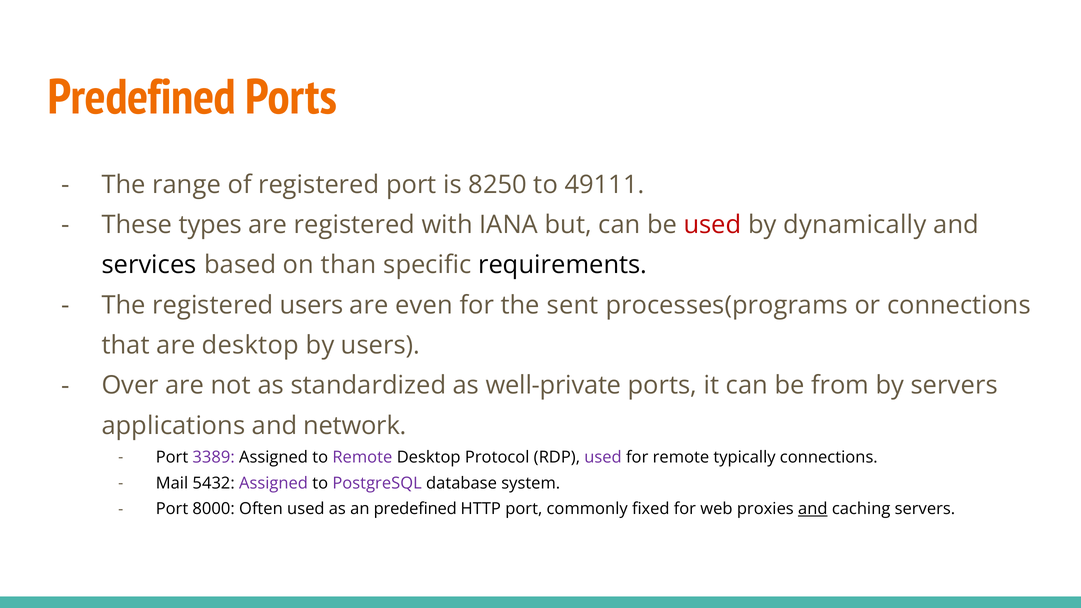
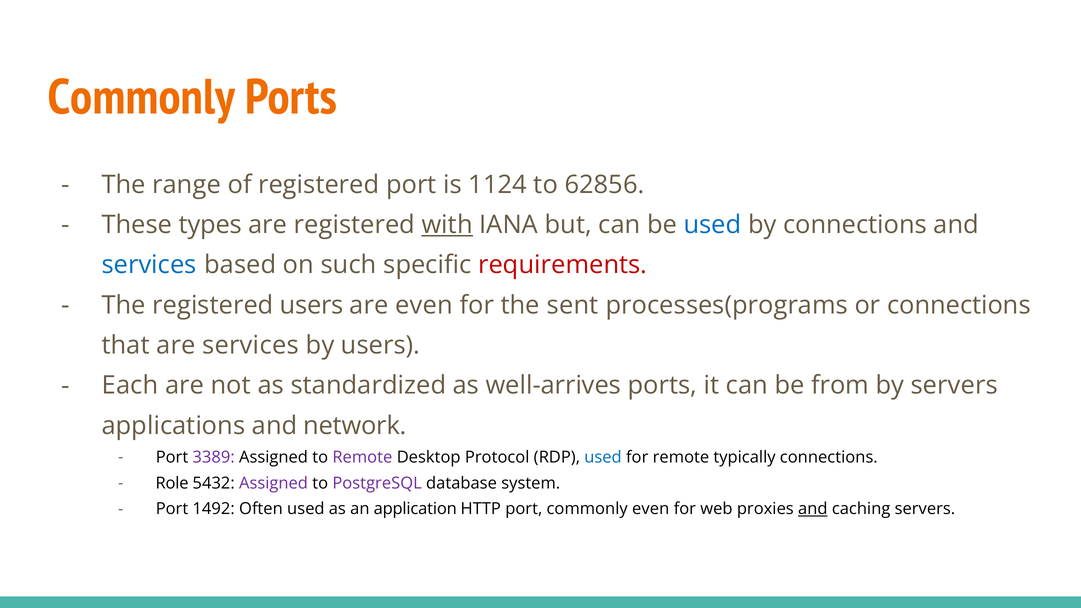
Predefined at (142, 97): Predefined -> Commonly
8250: 8250 -> 1124
49111: 49111 -> 62856
with underline: none -> present
used at (713, 225) colour: red -> blue
by dynamically: dynamically -> connections
services at (149, 265) colour: black -> blue
than: than -> such
requirements colour: black -> red
are desktop: desktop -> services
Over: Over -> Each
well-private: well-private -> well-arrives
used at (603, 457) colour: purple -> blue
Mail: Mail -> Role
8000: 8000 -> 1492
an predefined: predefined -> application
commonly fixed: fixed -> even
